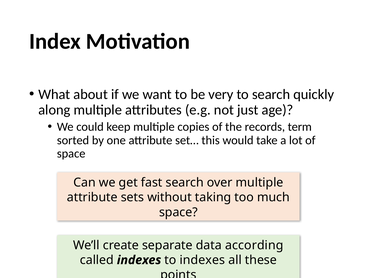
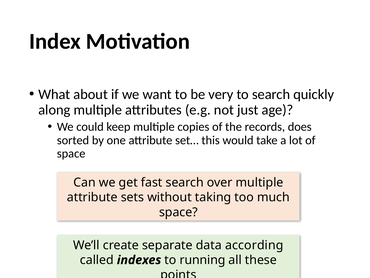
term: term -> does
to indexes: indexes -> running
